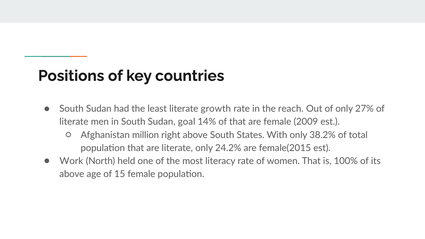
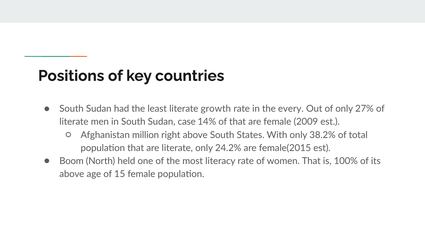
reach: reach -> every
goal: goal -> case
Work: Work -> Boom
